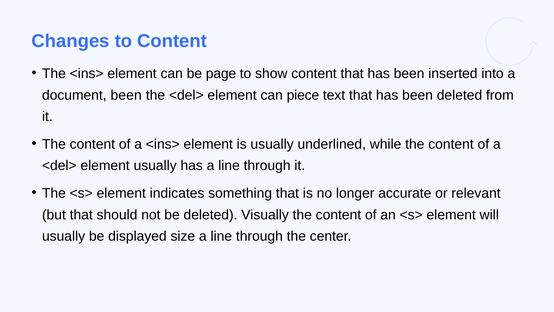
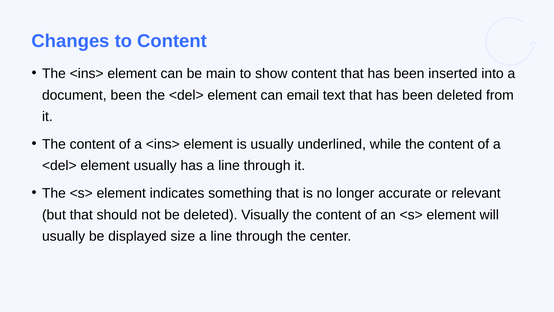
page: page -> main
piece: piece -> email
